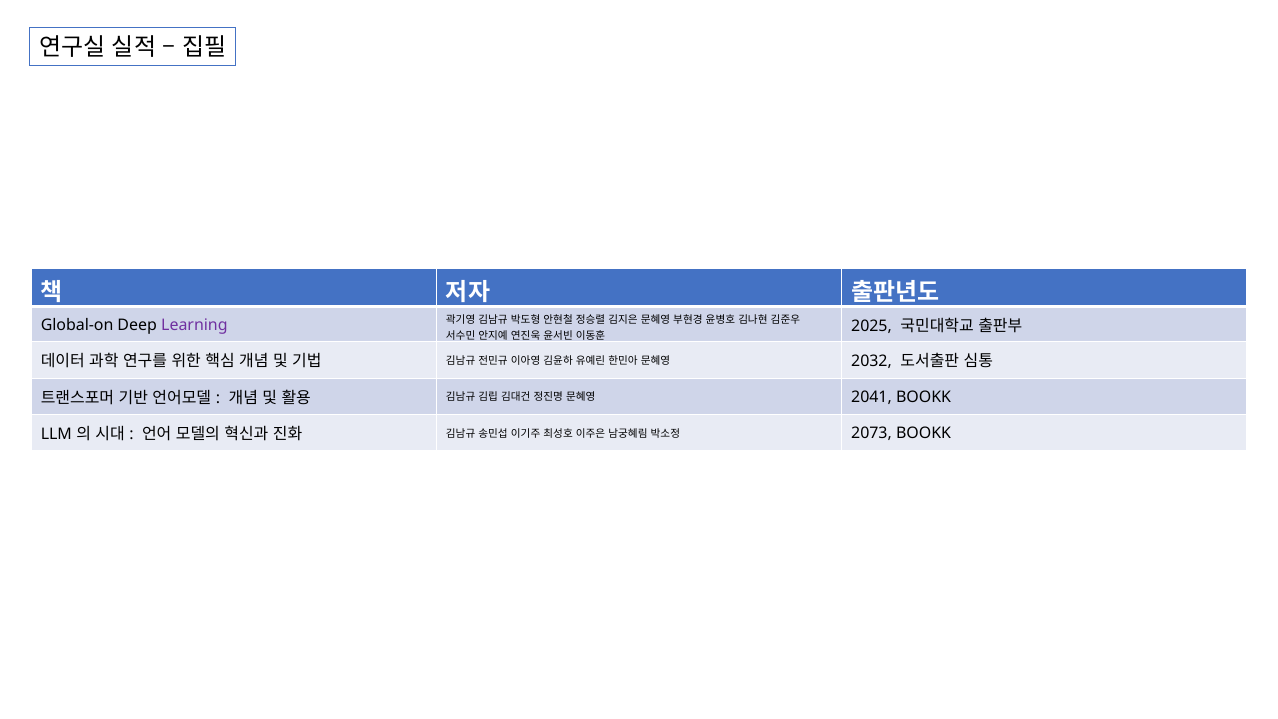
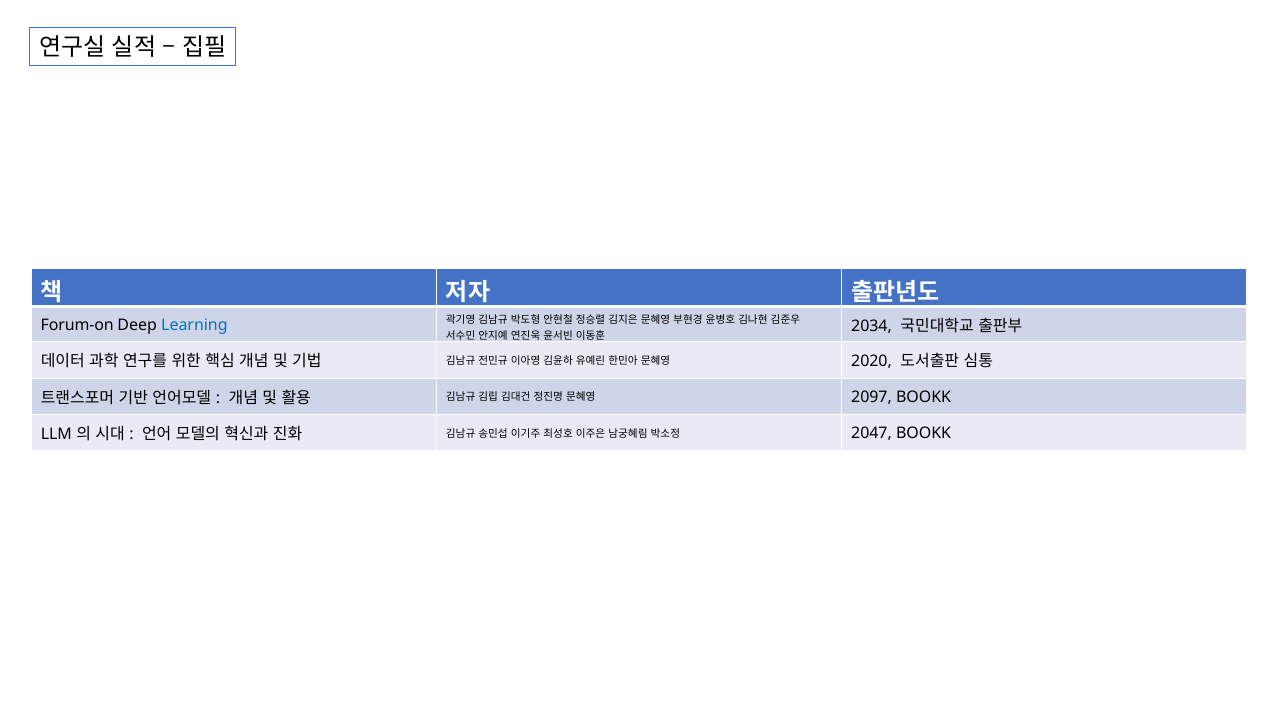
Global-on: Global-on -> Forum-on
Learning colour: purple -> blue
2025: 2025 -> 2034
2032: 2032 -> 2020
2041: 2041 -> 2097
2073: 2073 -> 2047
